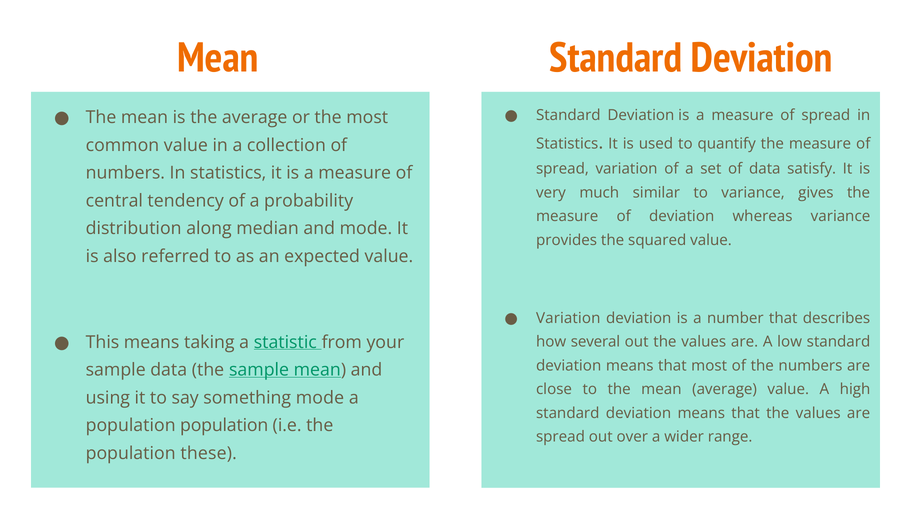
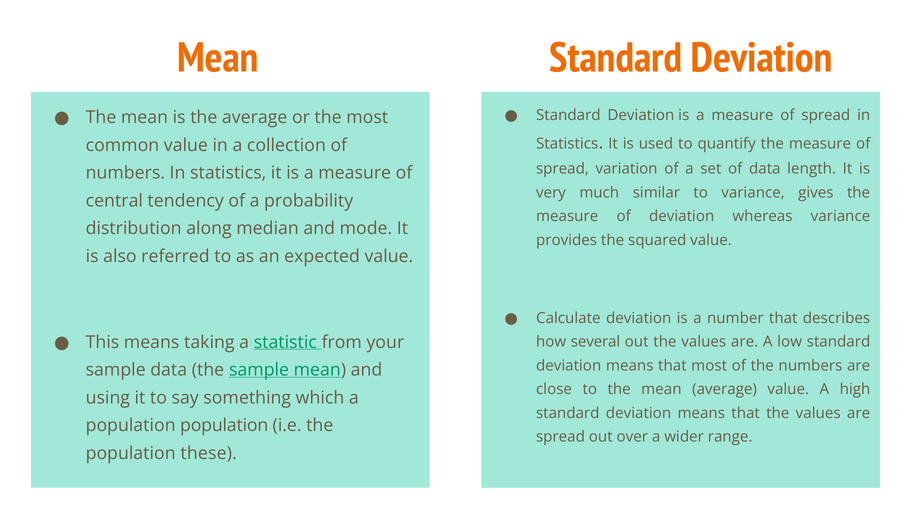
satisfy: satisfy -> length
Variation at (568, 318): Variation -> Calculate
something mode: mode -> which
